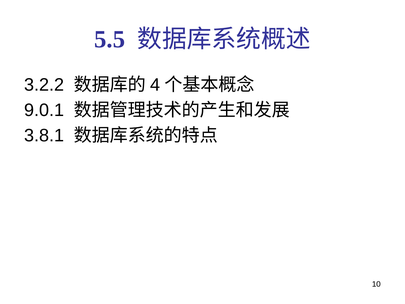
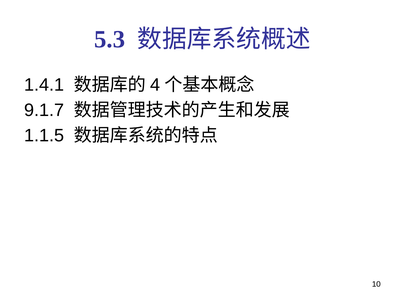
5.5: 5.5 -> 5.3
3.2.2: 3.2.2 -> 1.4.1
9.0.1: 9.0.1 -> 9.1.7
3.8.1: 3.8.1 -> 1.1.5
